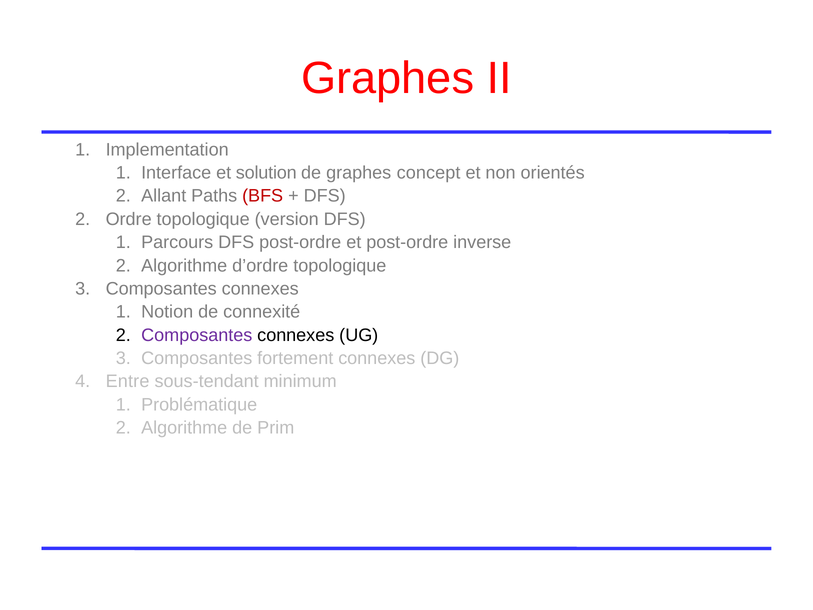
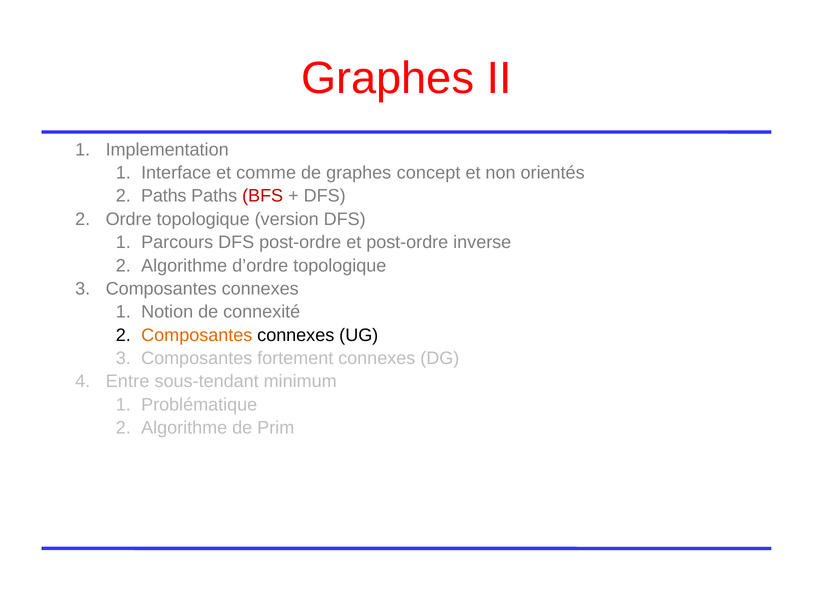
solution: solution -> comme
Allant at (164, 196): Allant -> Paths
Composantes at (197, 335) colour: purple -> orange
